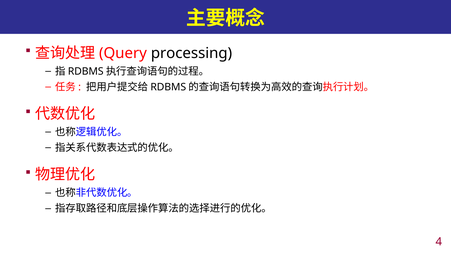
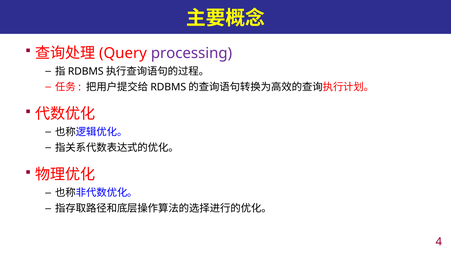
processing colour: black -> purple
